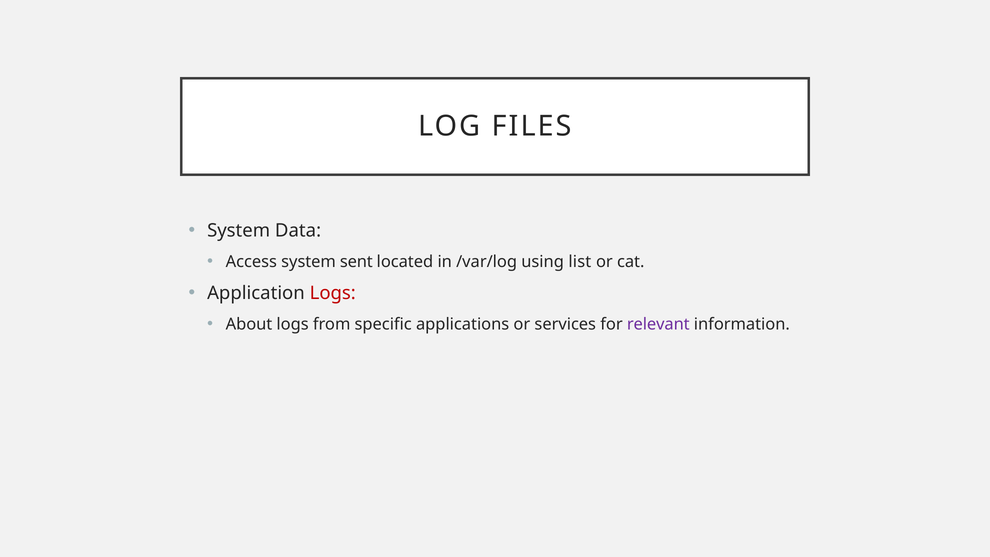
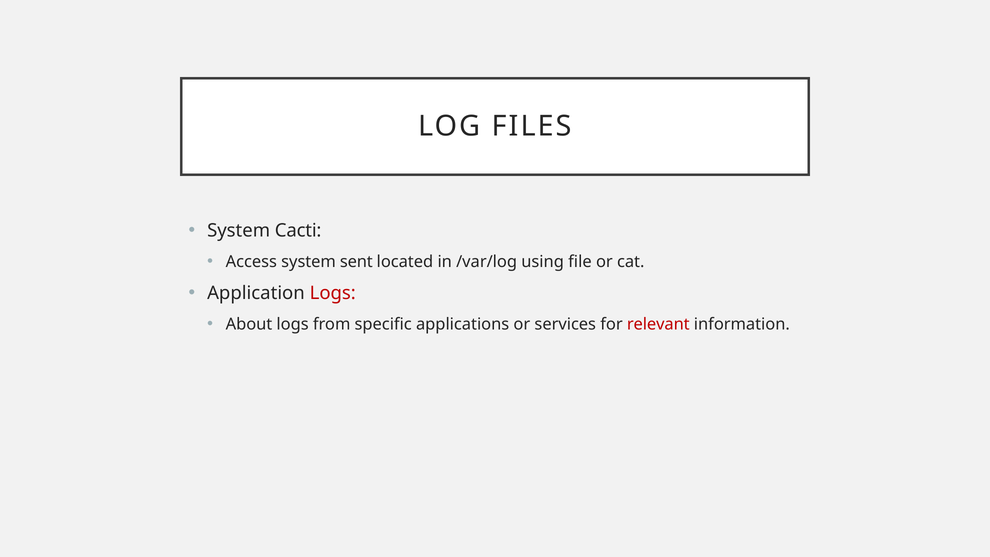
Data: Data -> Cacti
list: list -> file
relevant colour: purple -> red
